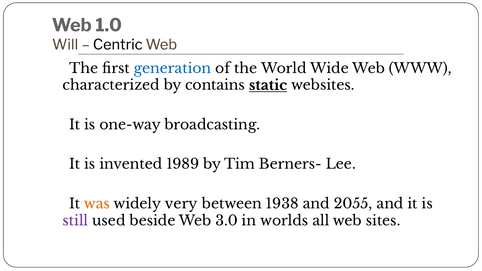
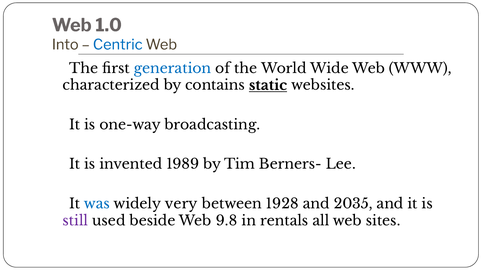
Will: Will -> Into
Centric colour: black -> blue
was colour: orange -> blue
1938: 1938 -> 1928
2055: 2055 -> 2035
3.0: 3.0 -> 9.8
worlds: worlds -> rentals
